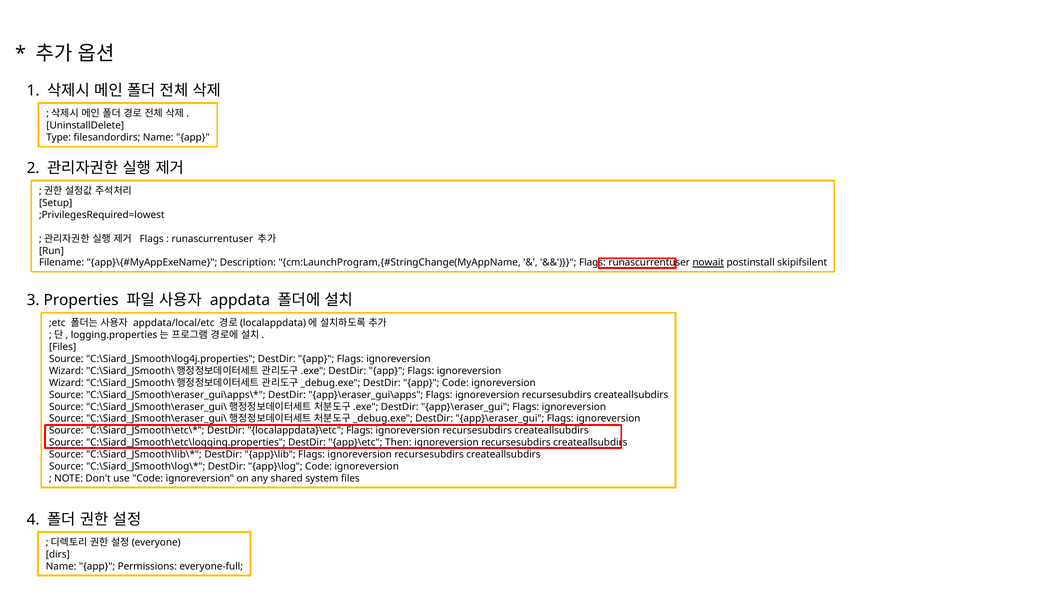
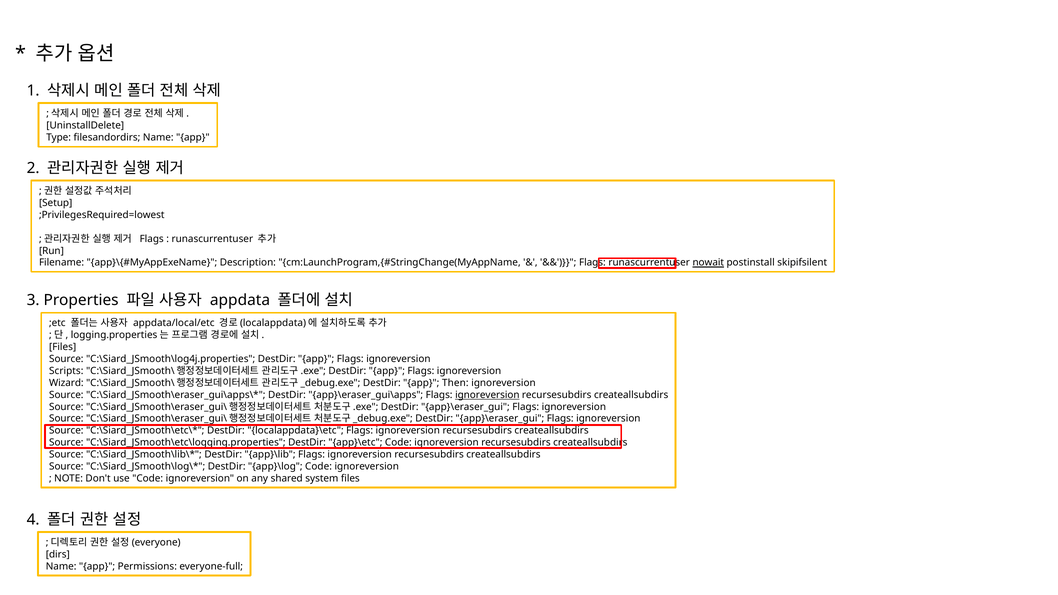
Wizard at (66, 371): Wizard -> Scripts
app Code: Code -> Then
ignoreversion at (487, 395) underline: none -> present
app}\etc Then: Then -> Code
